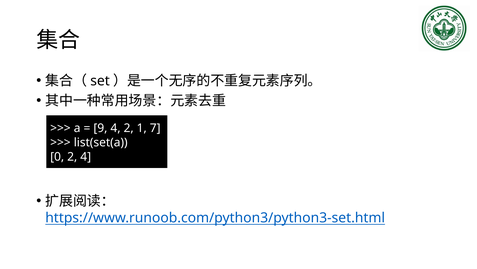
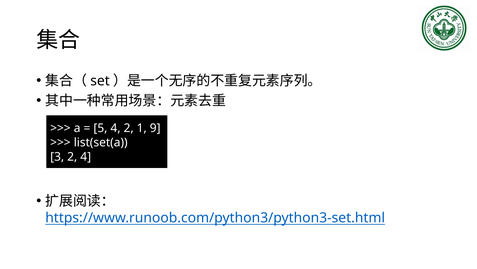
9: 9 -> 5
7: 7 -> 9
0: 0 -> 3
